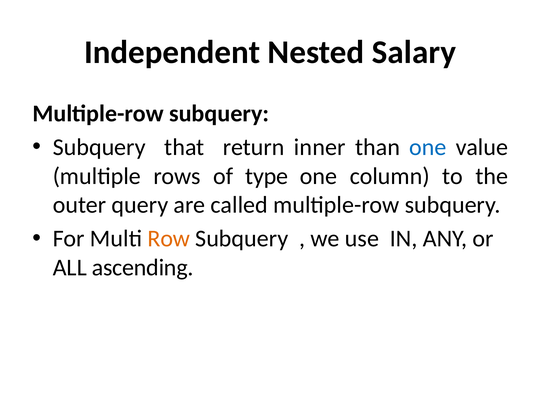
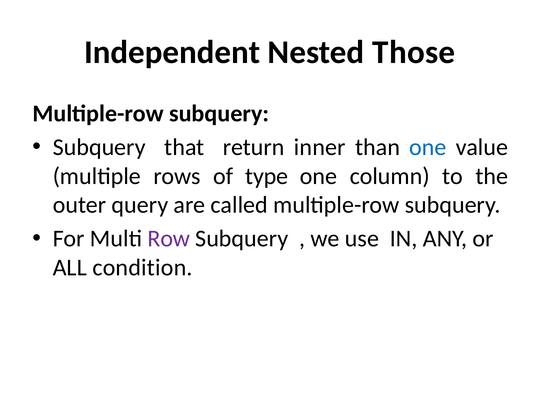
Salary: Salary -> Those
Row colour: orange -> purple
ascending: ascending -> condition
